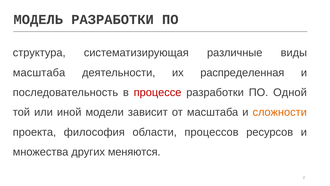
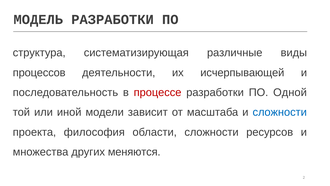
масштаба at (39, 72): масштаба -> процессов
распределенная: распределенная -> исчерпывающей
сложности at (280, 112) colour: orange -> blue
области процессов: процессов -> сложности
